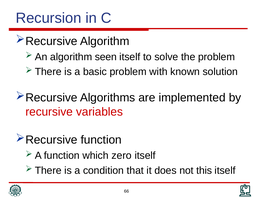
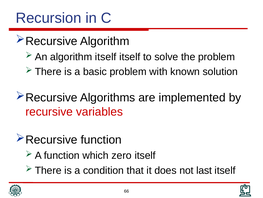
algorithm seen: seen -> itself
this: this -> last
